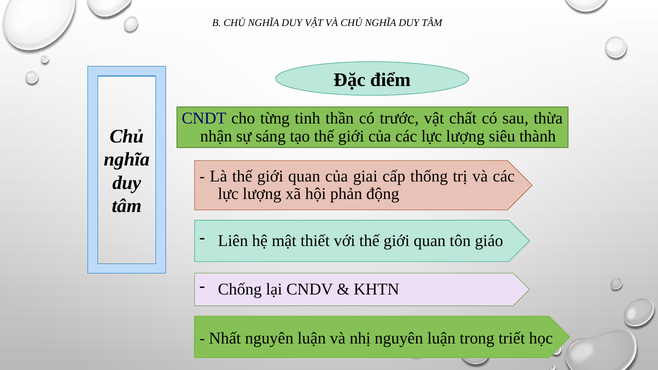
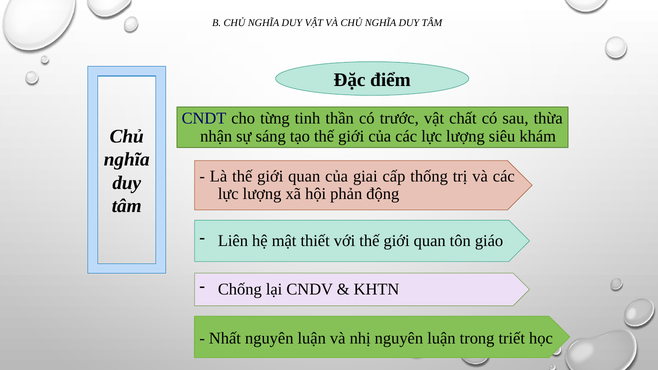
thành: thành -> khám
